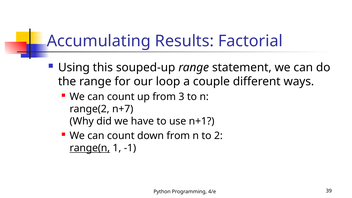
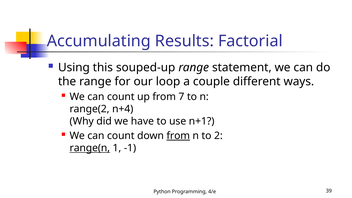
3: 3 -> 7
n+7: n+7 -> n+4
from at (178, 136) underline: none -> present
